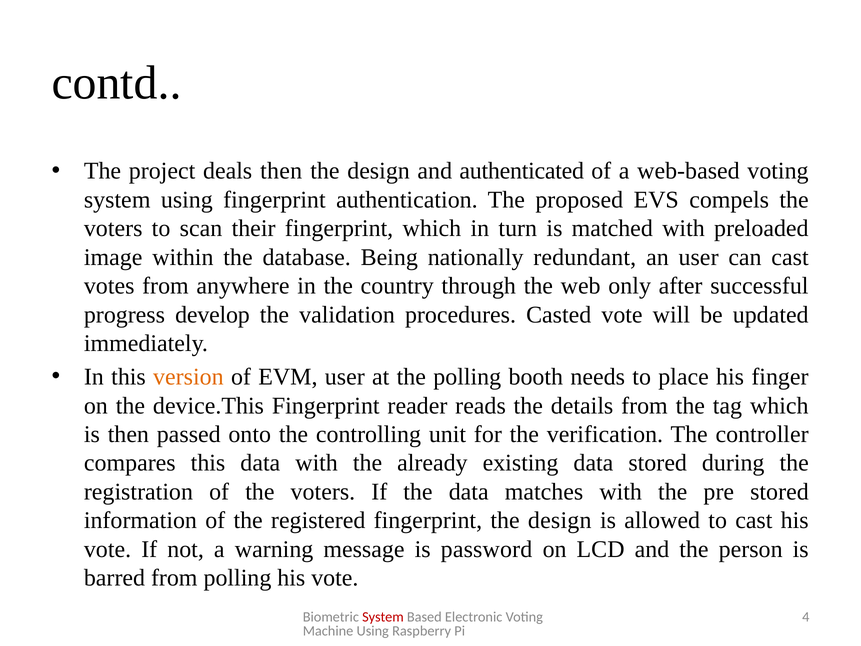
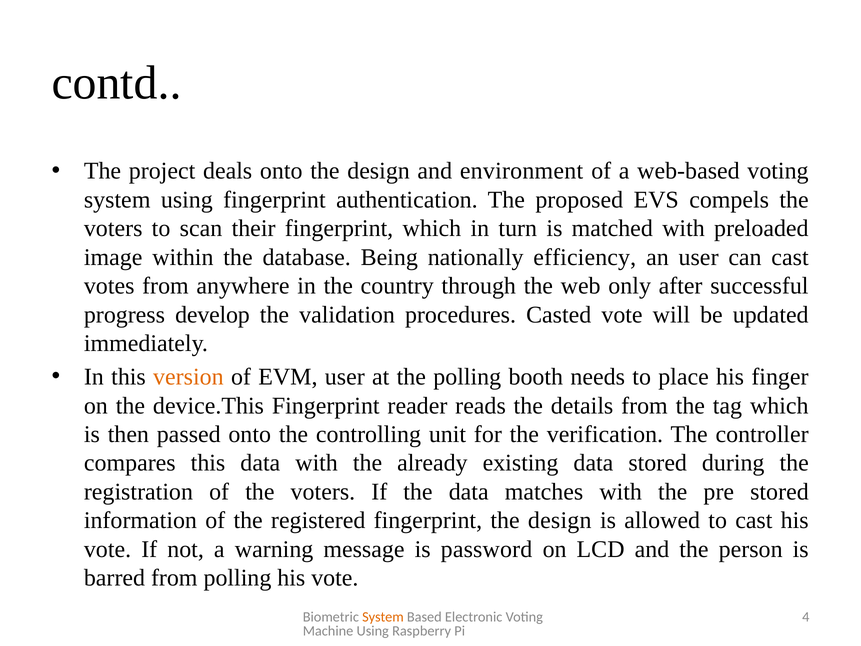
deals then: then -> onto
authenticated: authenticated -> environment
redundant: redundant -> efficiency
System at (383, 617) colour: red -> orange
